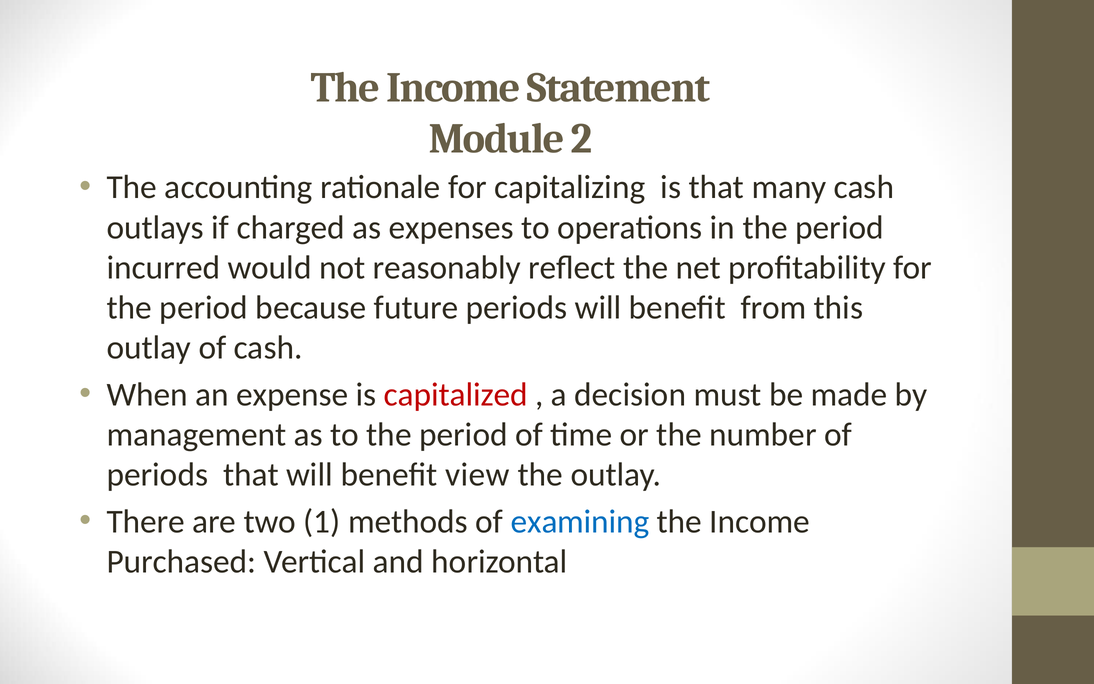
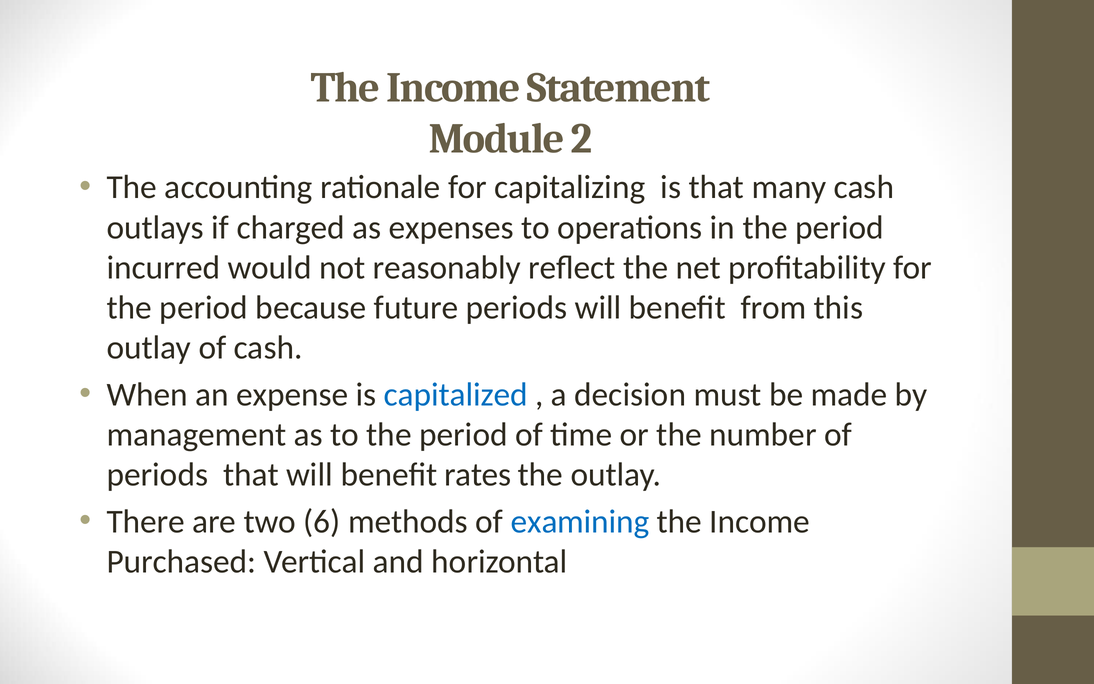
capitalized colour: red -> blue
view: view -> rates
1: 1 -> 6
